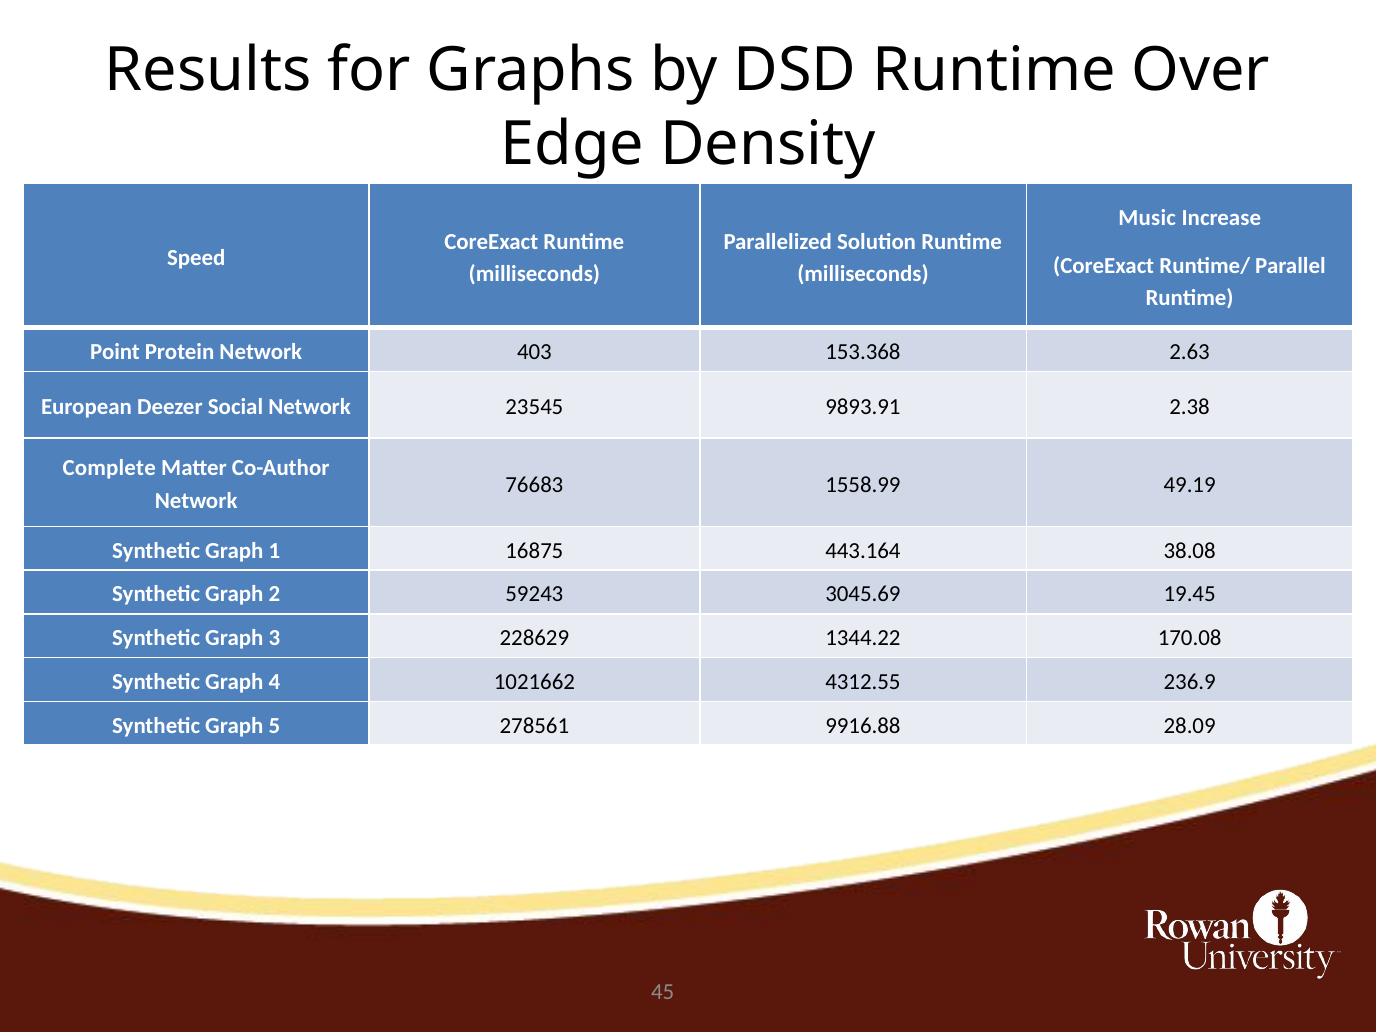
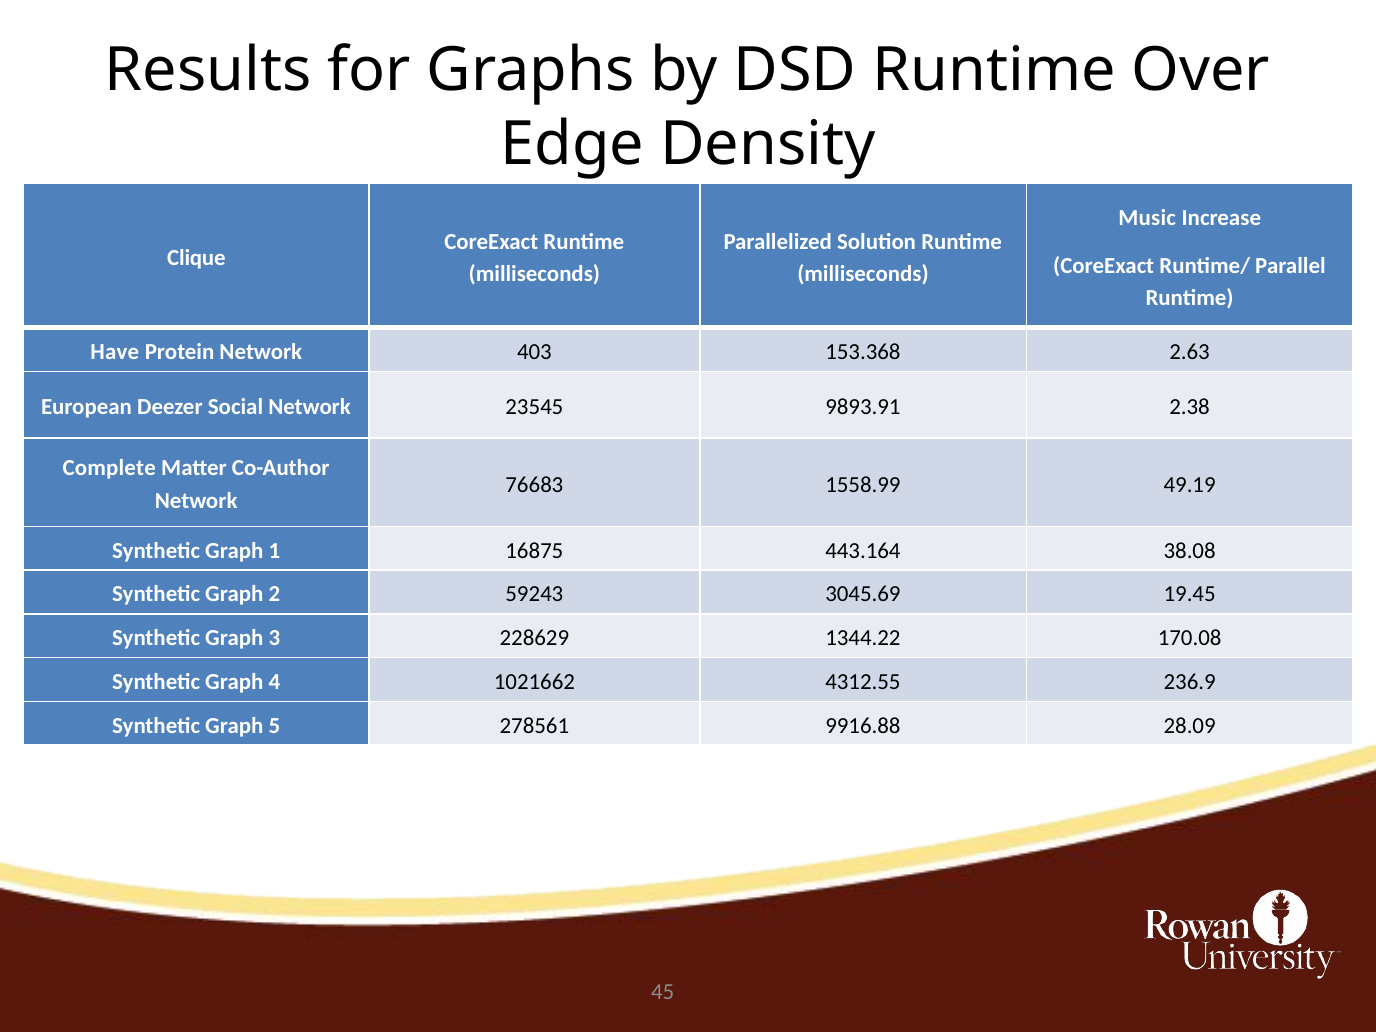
Speed: Speed -> Clique
Point: Point -> Have
